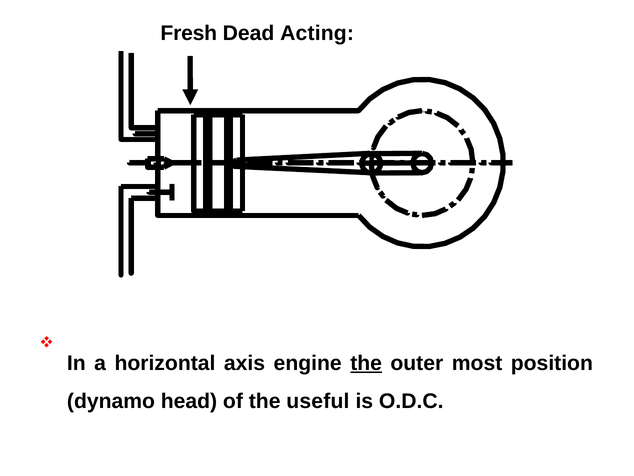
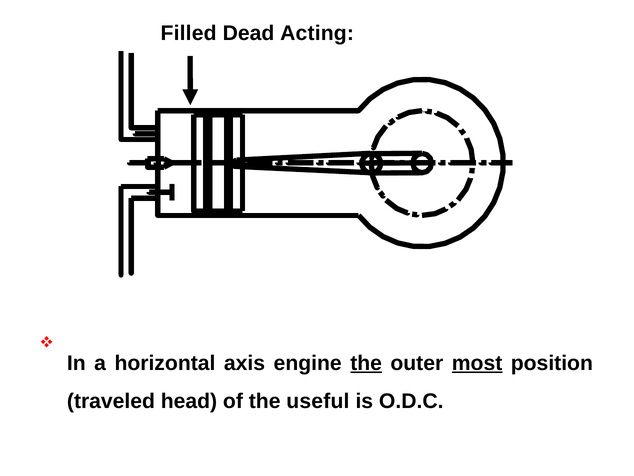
Fresh: Fresh -> Filled
most underline: none -> present
dynamo: dynamo -> traveled
